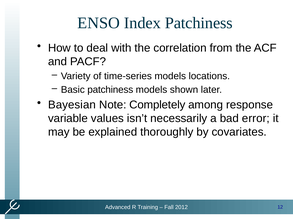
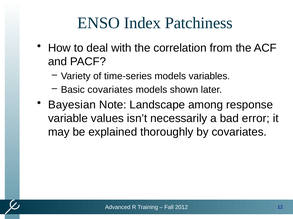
locations: locations -> variables
Basic patchiness: patchiness -> covariates
Completely: Completely -> Landscape
